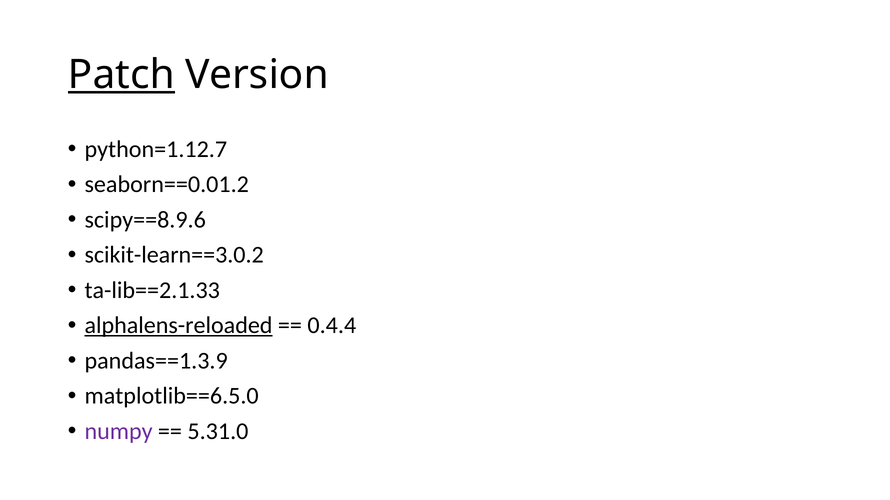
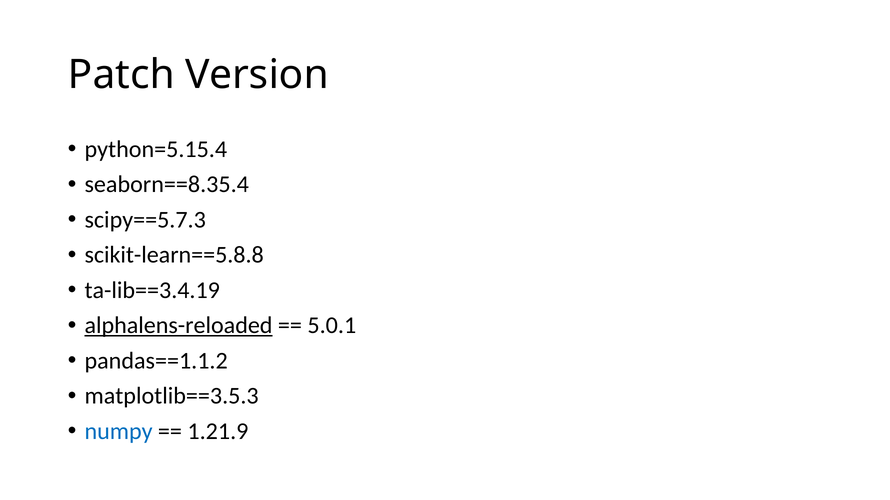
Patch underline: present -> none
python=1.12.7: python=1.12.7 -> python=5.15.4
seaborn==0.01.2: seaborn==0.01.2 -> seaborn==8.35.4
scipy==8.9.6: scipy==8.9.6 -> scipy==5.7.3
scikit-learn==3.0.2: scikit-learn==3.0.2 -> scikit-learn==5.8.8
ta-lib==2.1.33: ta-lib==2.1.33 -> ta-lib==3.4.19
0.4.4: 0.4.4 -> 5.0.1
pandas==1.3.9: pandas==1.3.9 -> pandas==1.1.2
matplotlib==6.5.0: matplotlib==6.5.0 -> matplotlib==3.5.3
numpy colour: purple -> blue
5.31.0: 5.31.0 -> 1.21.9
